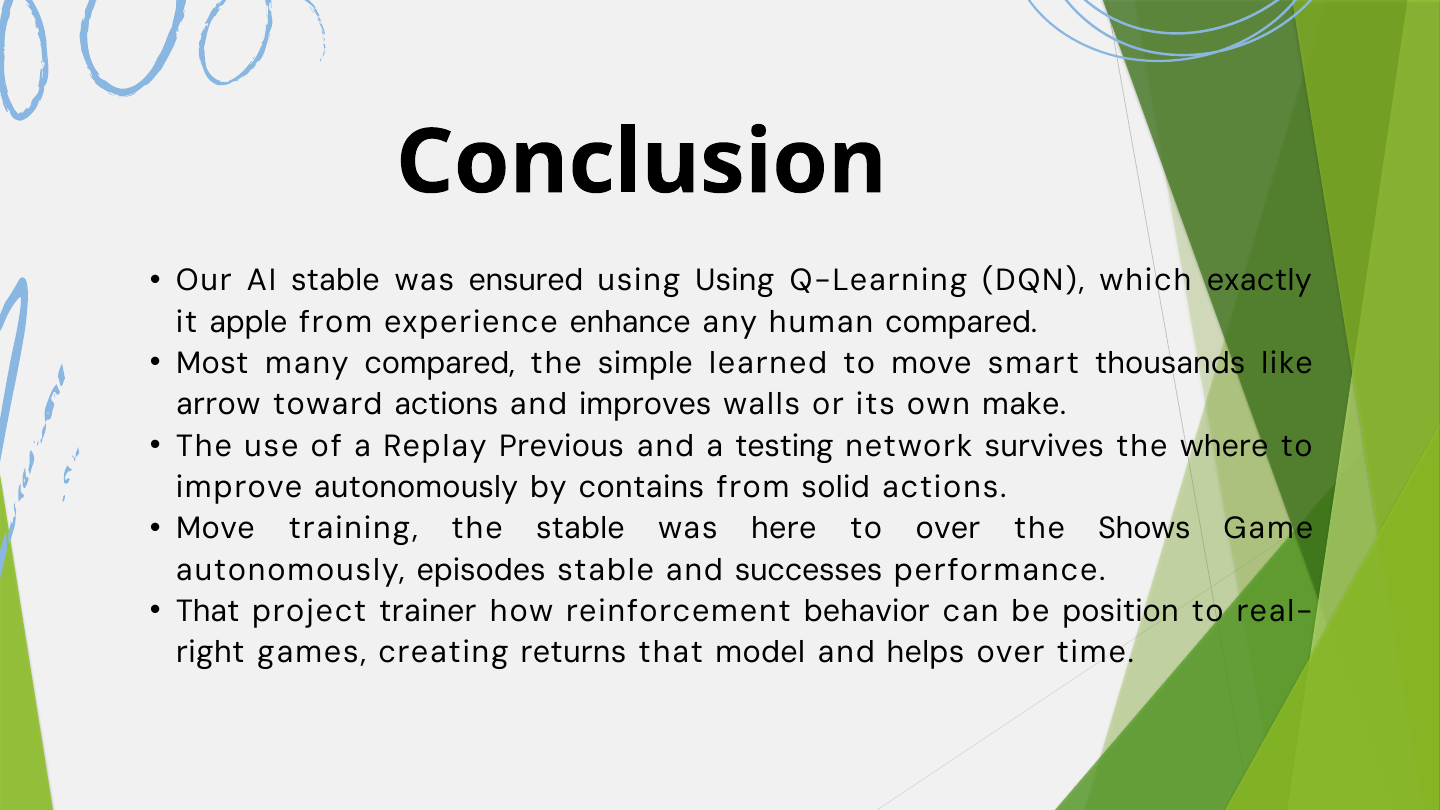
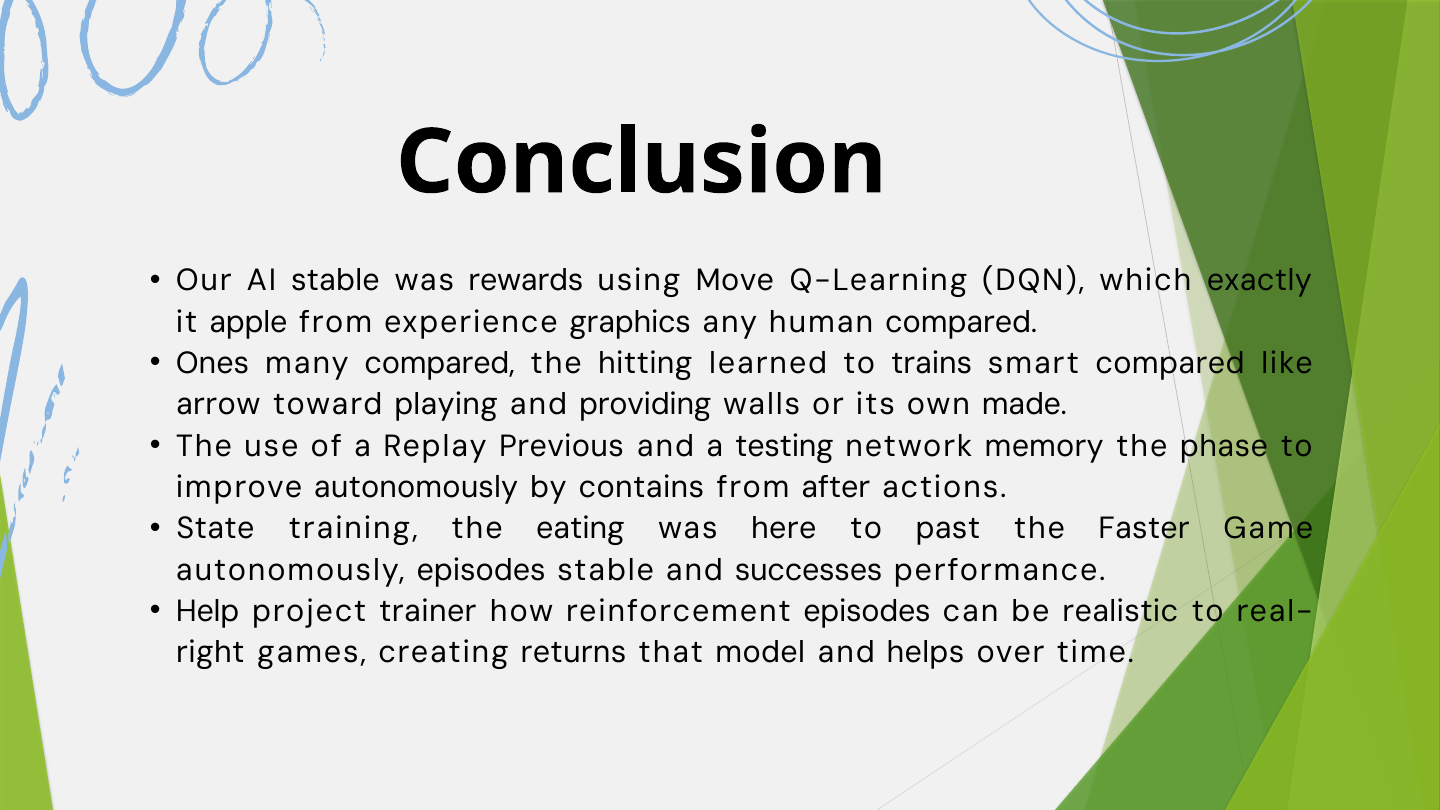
ensured: ensured -> rewards
using Using: Using -> Move
enhance: enhance -> graphics
Most: Most -> Ones
simple: simple -> hitting
to move: move -> trains
smart thousands: thousands -> compared
toward actions: actions -> playing
improves: improves -> providing
make: make -> made
survives: survives -> memory
where: where -> phase
solid: solid -> after
Move at (215, 529): Move -> State
the stable: stable -> eating
to over: over -> past
Shows: Shows -> Faster
That at (208, 611): That -> Help
reinforcement behavior: behavior -> episodes
position: position -> realistic
